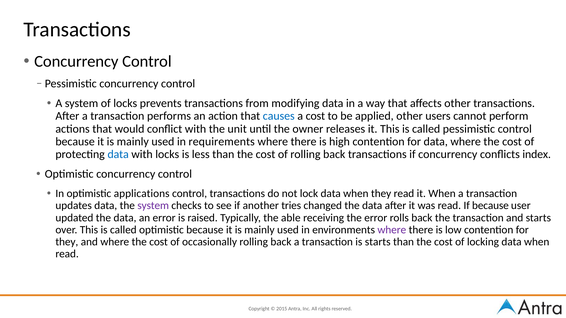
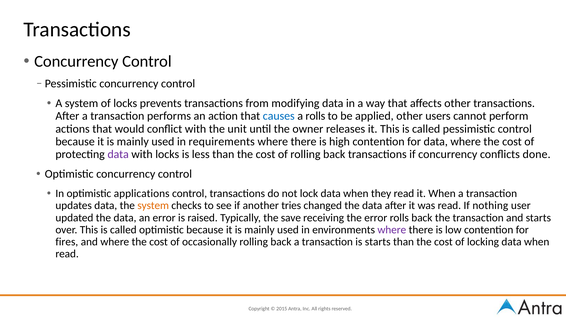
a cost: cost -> rolls
data at (118, 154) colour: blue -> purple
index: index -> done
system at (153, 206) colour: purple -> orange
If because: because -> nothing
able: able -> save
they at (67, 242): they -> fires
